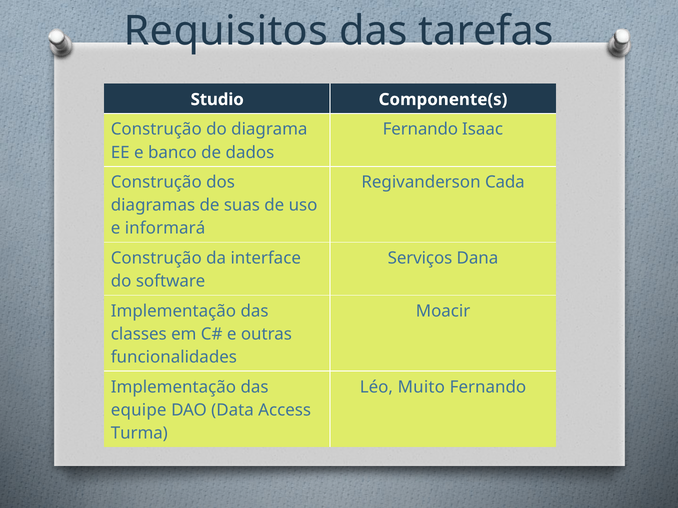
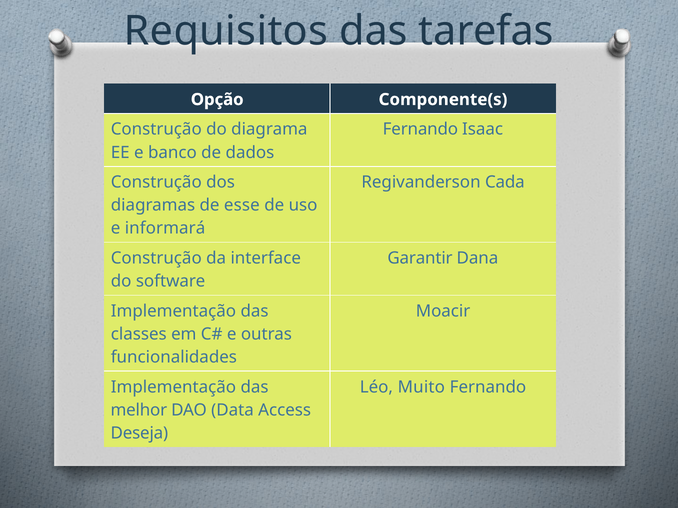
Studio: Studio -> Opção
suas: suas -> esse
Serviços: Serviços -> Garantir
equipe: equipe -> melhor
Turma: Turma -> Deseja
